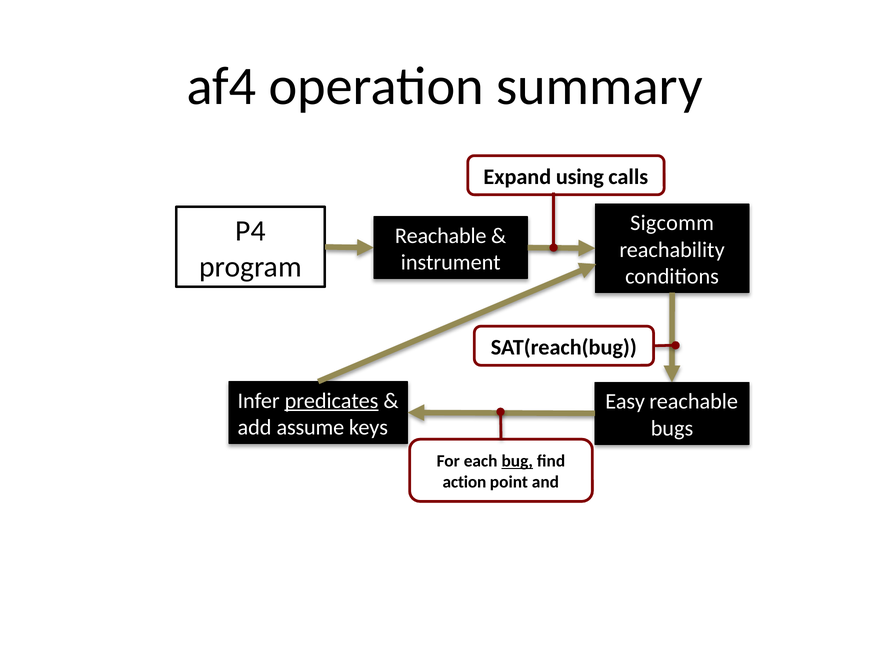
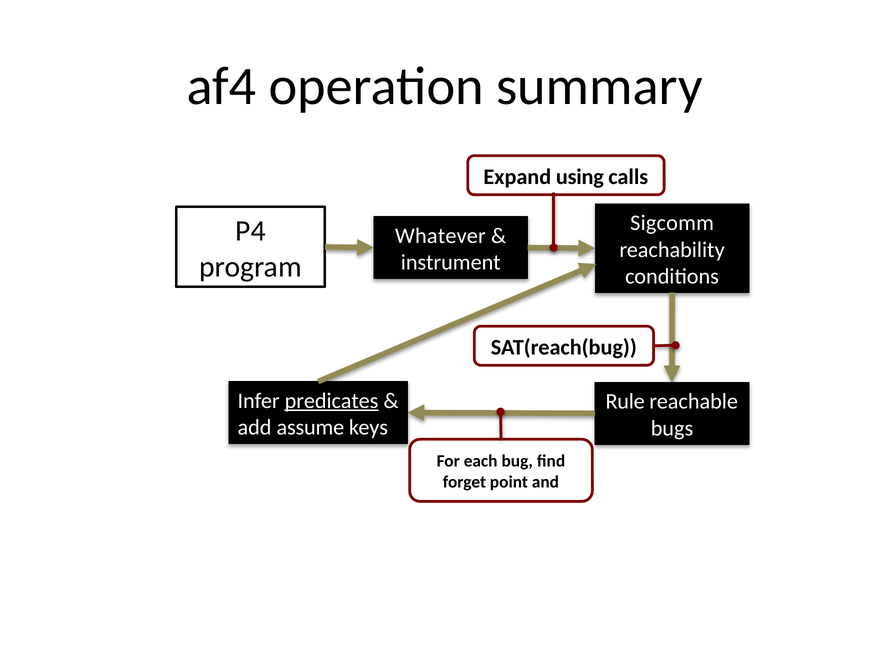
Reachable at (441, 236): Reachable -> Whatever
Easy: Easy -> Rule
bug underline: present -> none
action: action -> forget
